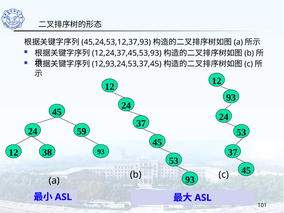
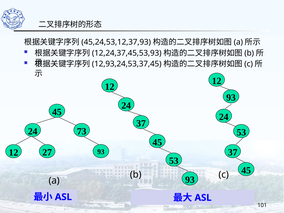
59: 59 -> 73
38: 38 -> 27
